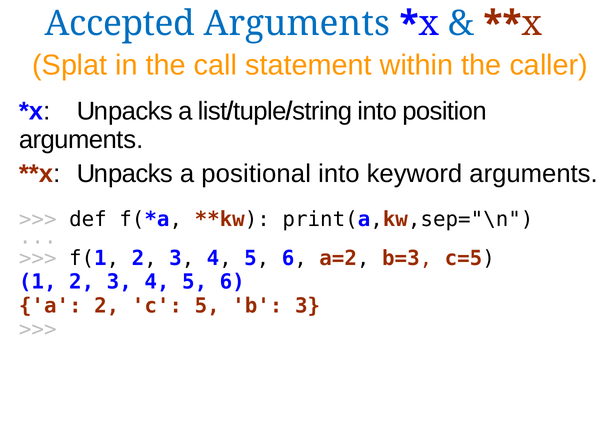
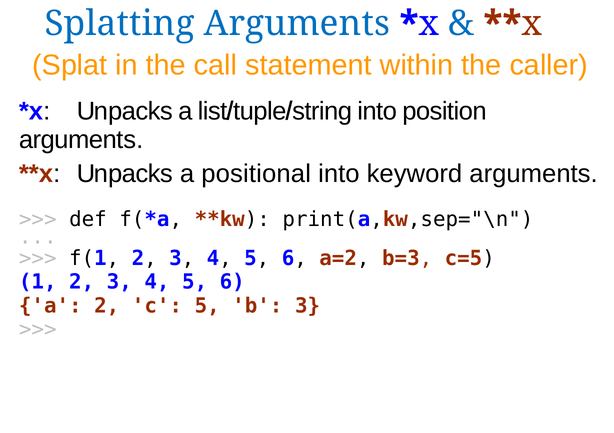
Accepted: Accepted -> Splatting
